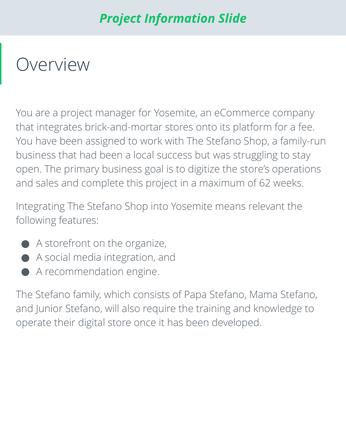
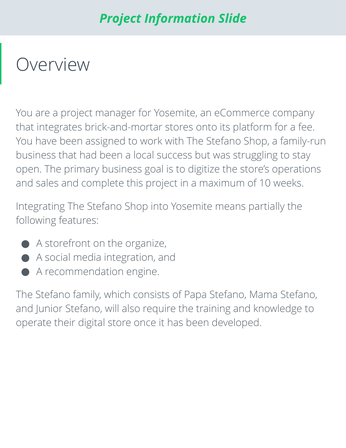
62: 62 -> 10
relevant: relevant -> partially
